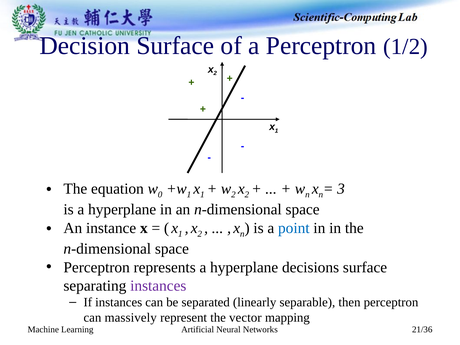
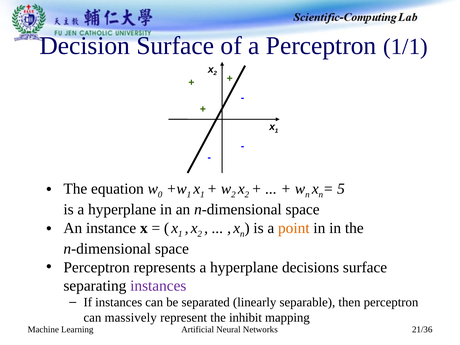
1/2: 1/2 -> 1/1
3: 3 -> 5
point colour: blue -> orange
vector: vector -> inhibit
